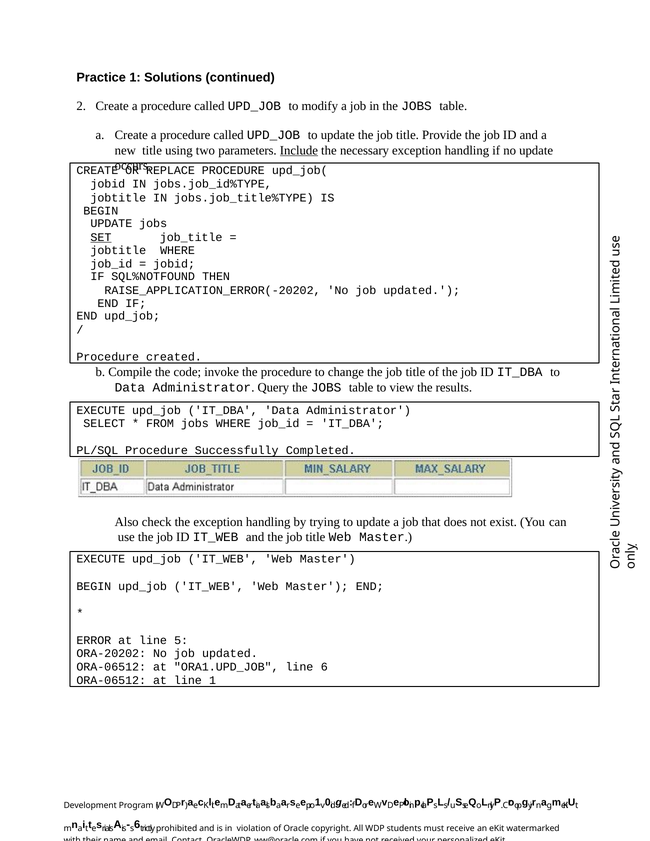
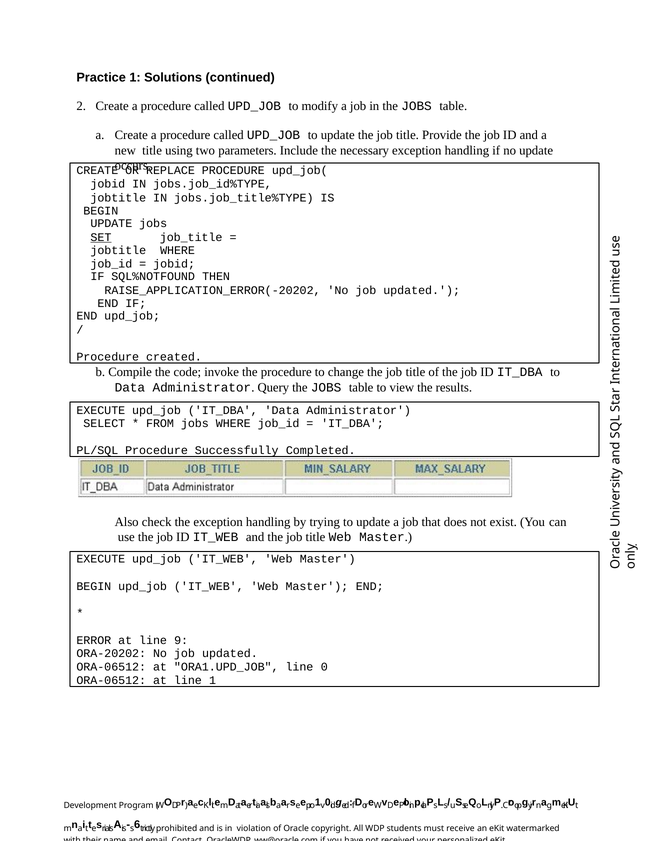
Include underline: present -> none
5: 5 -> 9
line 6: 6 -> 0
